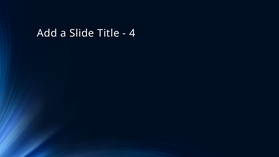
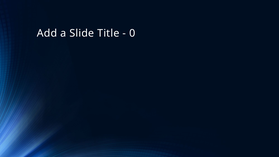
4: 4 -> 0
